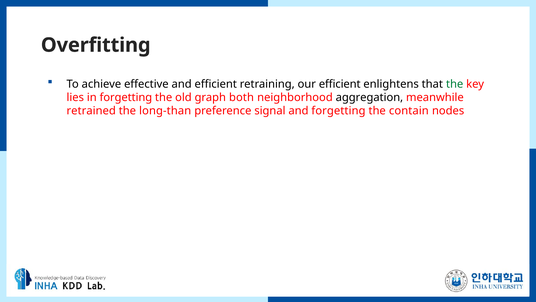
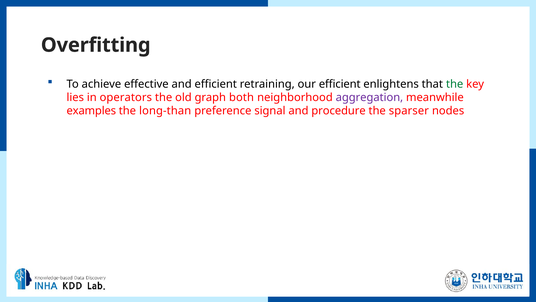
in forgetting: forgetting -> operators
aggregation colour: black -> purple
retrained: retrained -> examples
and forgetting: forgetting -> procedure
contain: contain -> sparser
